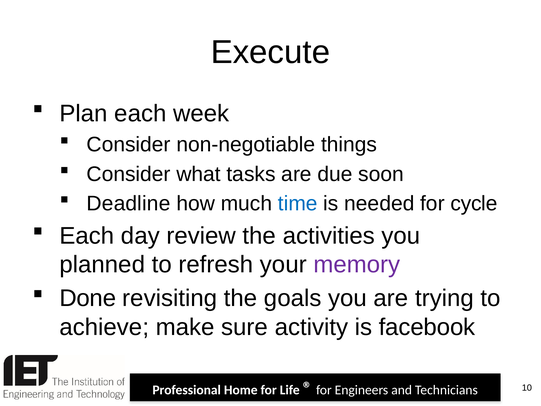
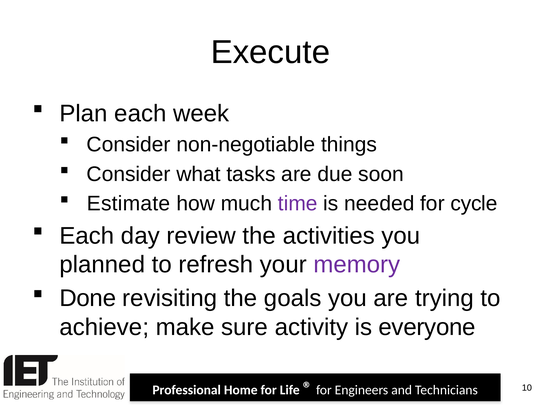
Deadline: Deadline -> Estimate
time colour: blue -> purple
facebook: facebook -> everyone
